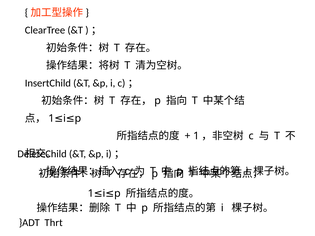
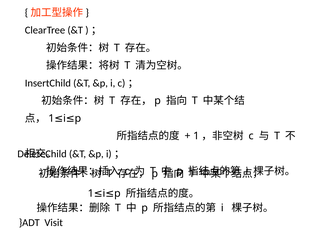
Thrt: Thrt -> Visit
